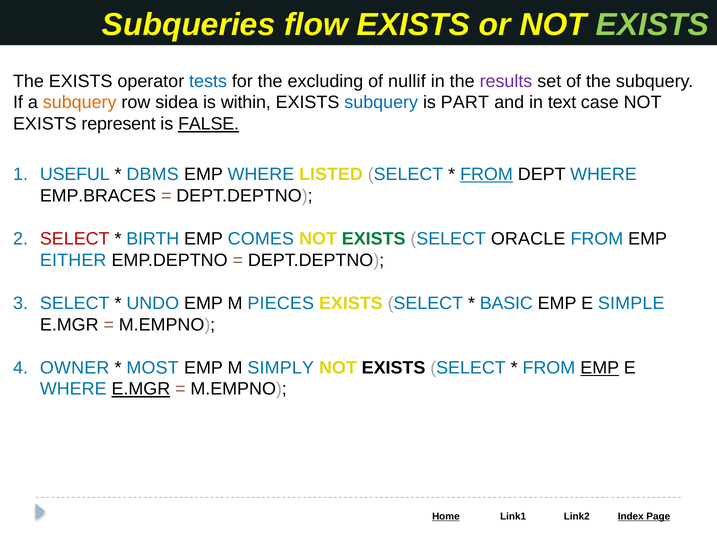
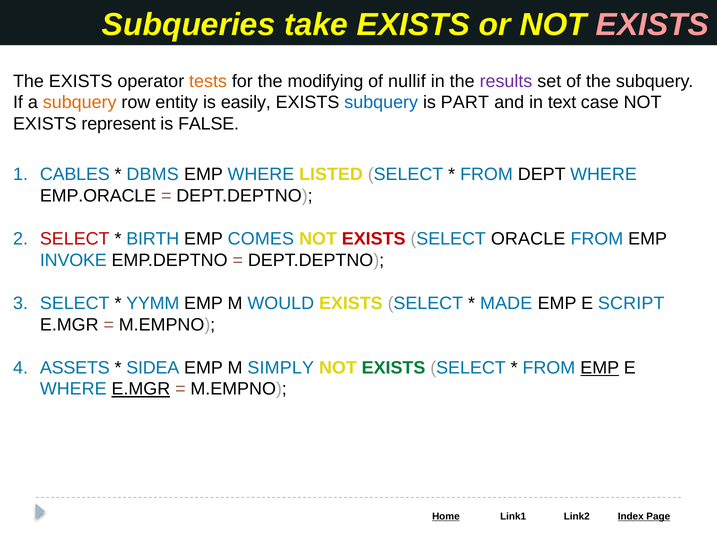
flow: flow -> take
EXISTS at (652, 25) colour: light green -> pink
tests colour: blue -> orange
excluding: excluding -> modifying
sidea: sidea -> entity
within: within -> easily
FALSE underline: present -> none
USEFUL: USEFUL -> CABLES
FROM at (486, 175) underline: present -> none
EMP.BRACES: EMP.BRACES -> EMP.ORACLE
EXISTS at (374, 239) colour: green -> red
EITHER: EITHER -> INVOKE
UNDO: UNDO -> YYMM
PIECES: PIECES -> WOULD
BASIC: BASIC -> MADE
SIMPLE: SIMPLE -> SCRIPT
OWNER: OWNER -> ASSETS
MOST: MOST -> SIDEA
EXISTS at (394, 368) colour: black -> green
